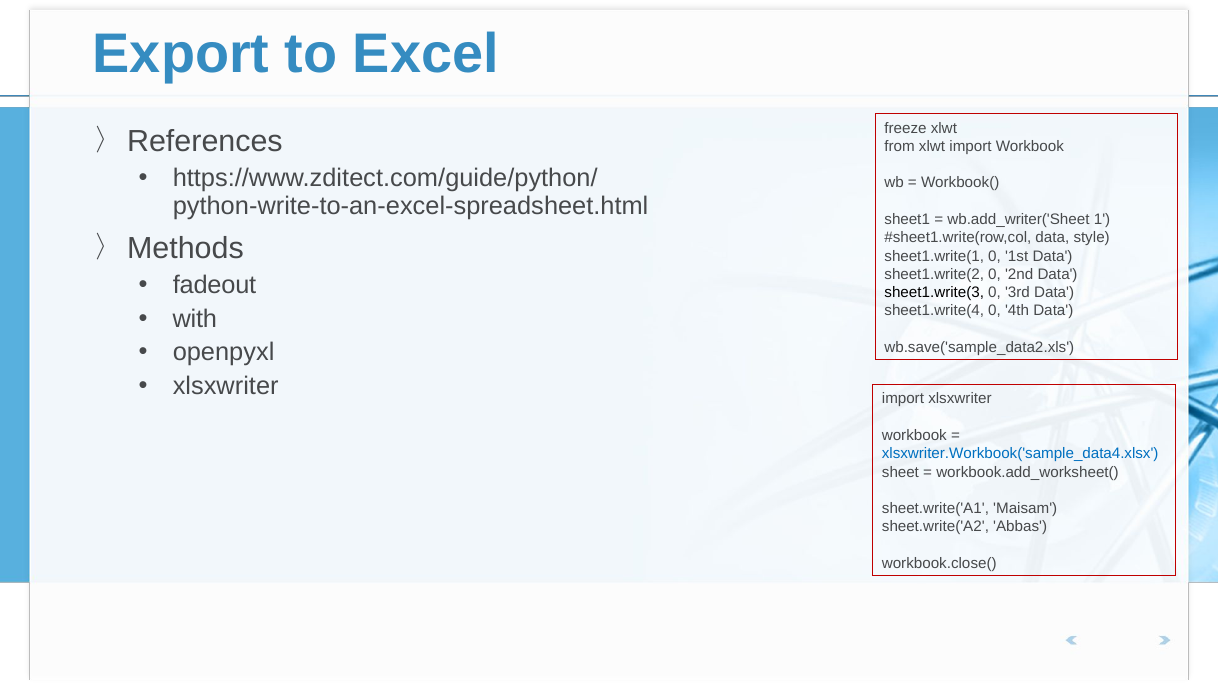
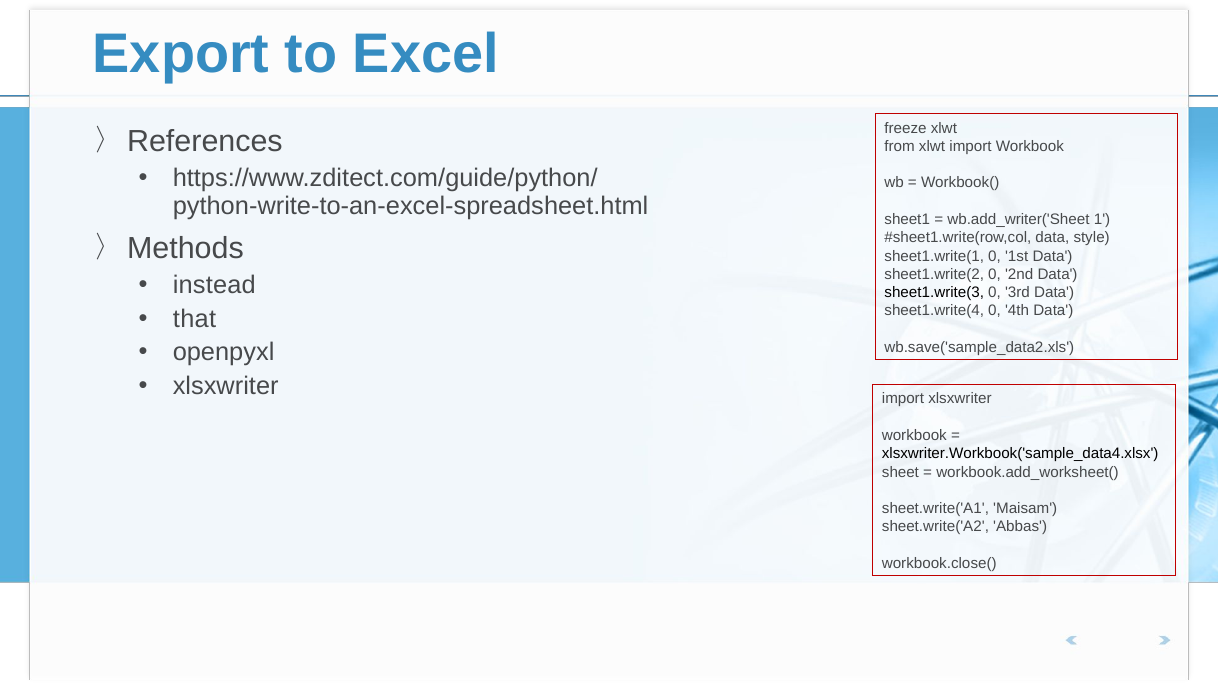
fadeout: fadeout -> instead
with: with -> that
xlsxwriter.Workbook('sample_data4.xlsx colour: blue -> black
